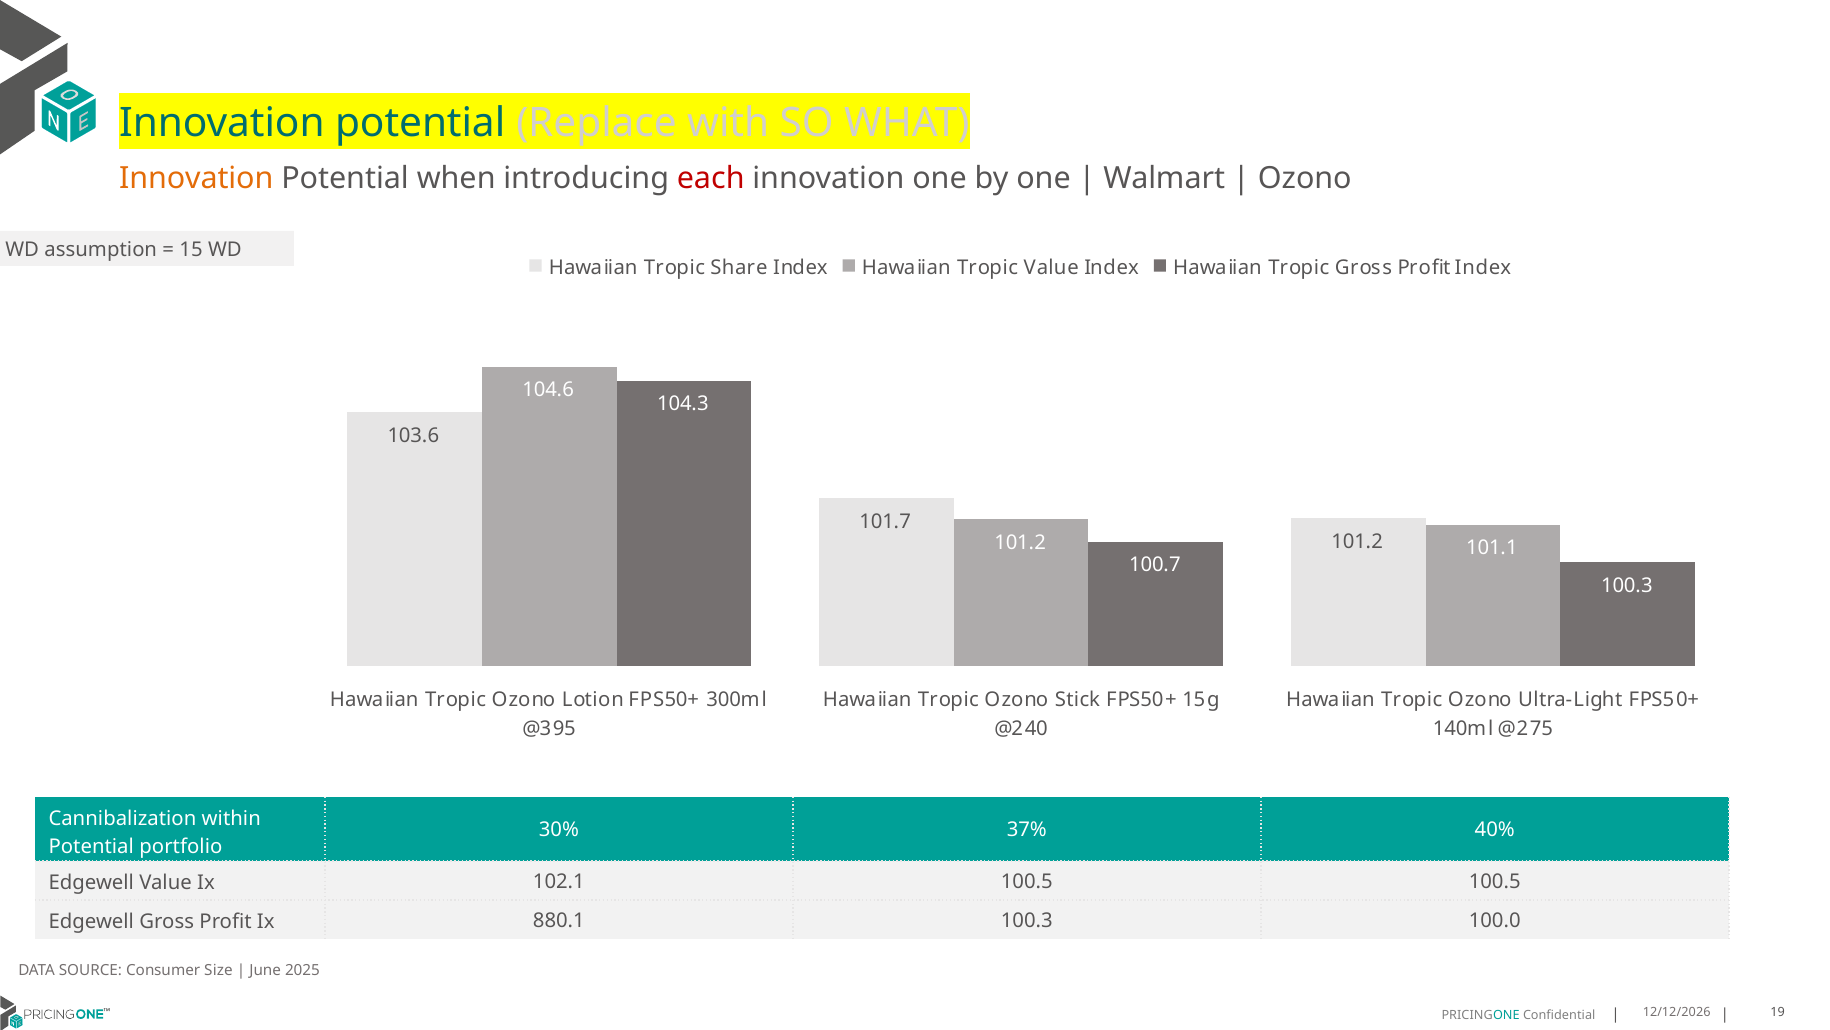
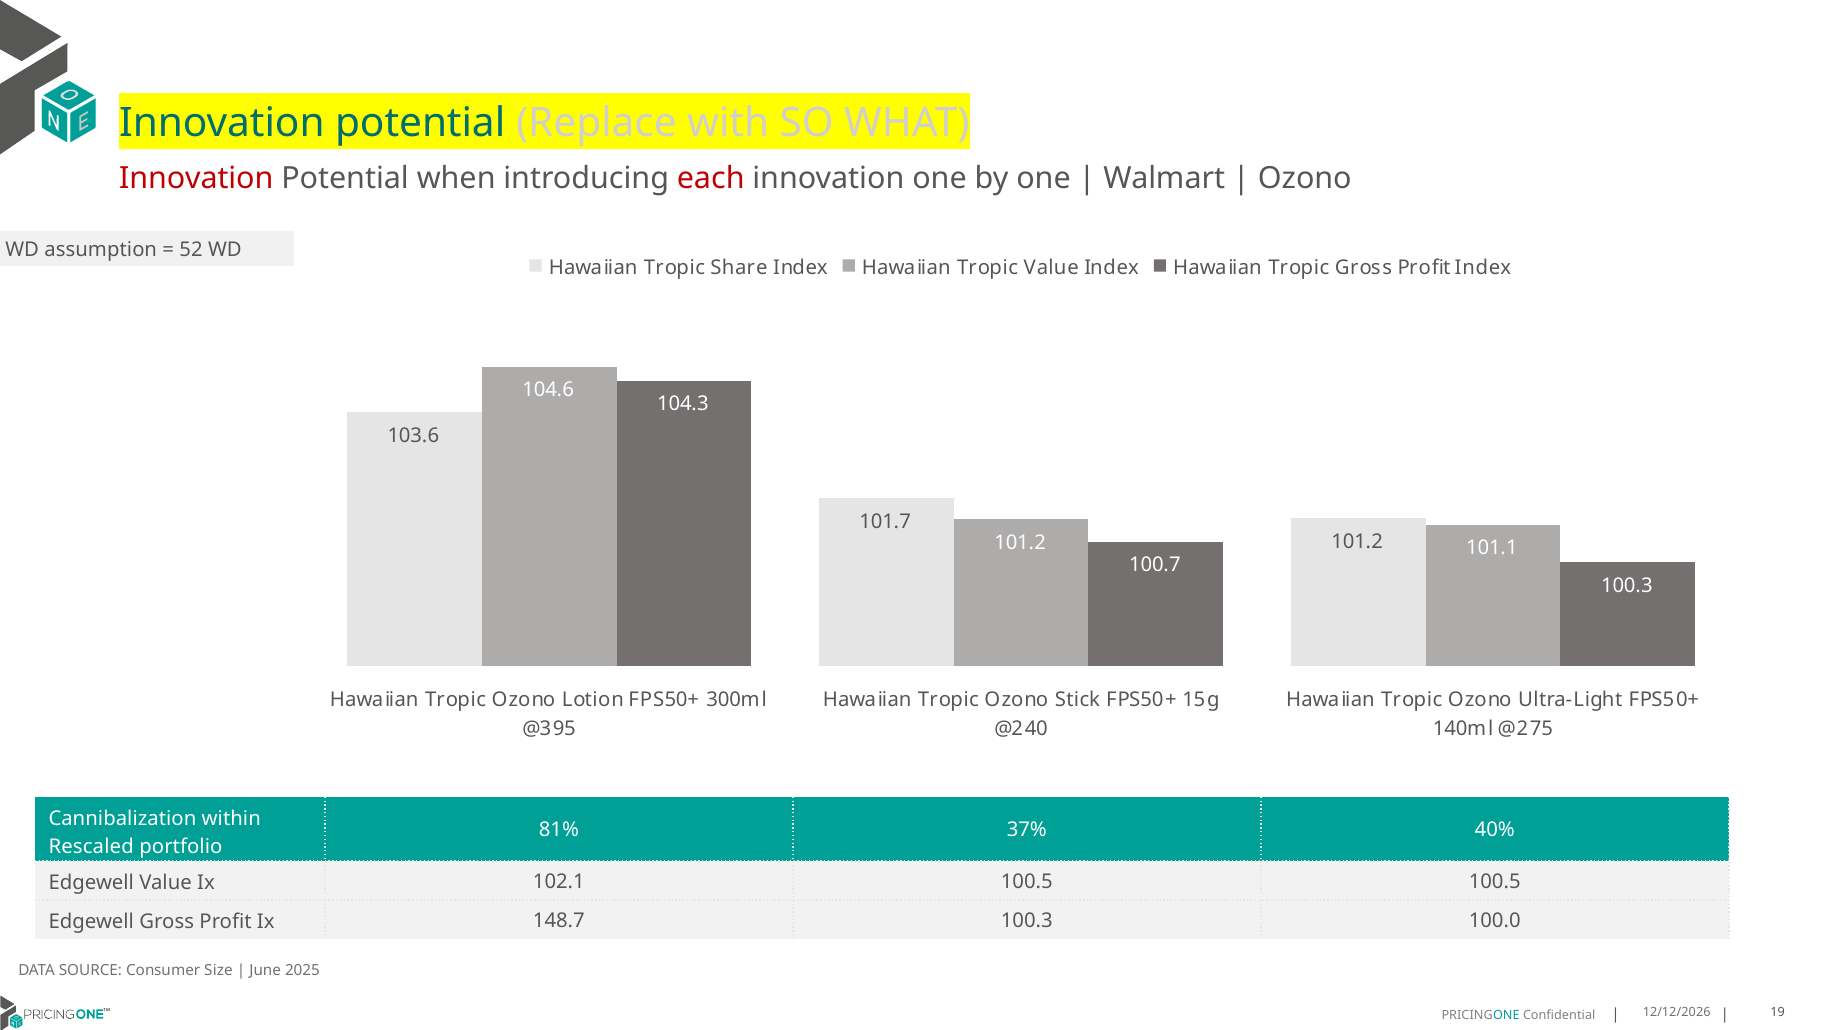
Innovation at (196, 178) colour: orange -> red
15: 15 -> 52
30%: 30% -> 81%
Potential at (91, 846): Potential -> Rescaled
880.1: 880.1 -> 148.7
